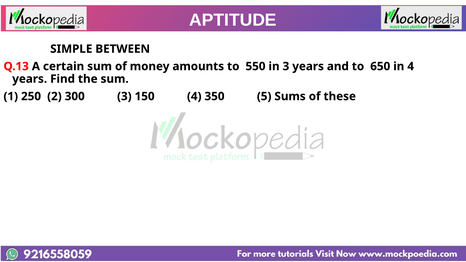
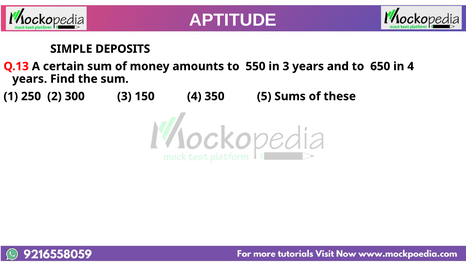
BETWEEN: BETWEEN -> DEPOSITS
